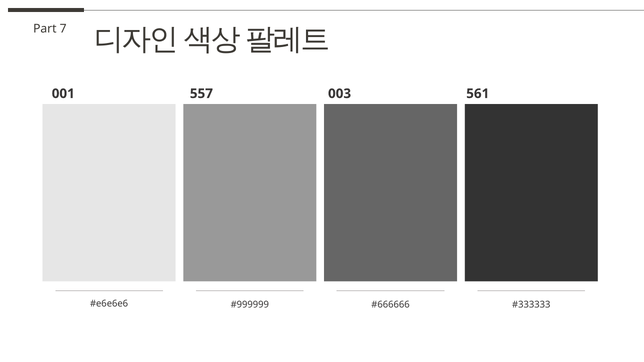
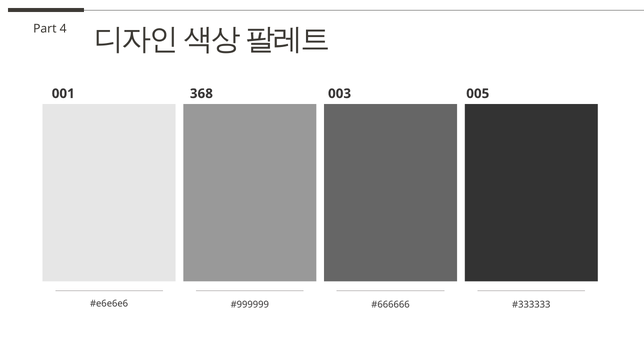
7: 7 -> 4
557: 557 -> 368
561: 561 -> 005
